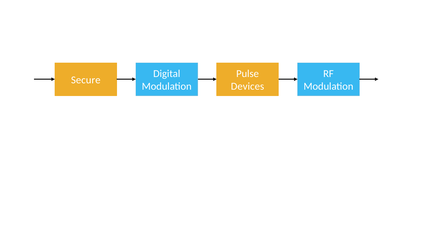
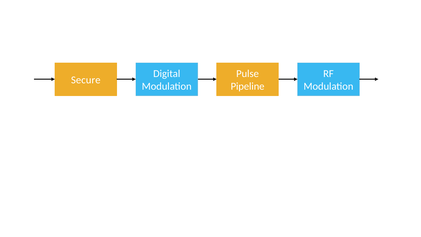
Devices: Devices -> Pipeline
